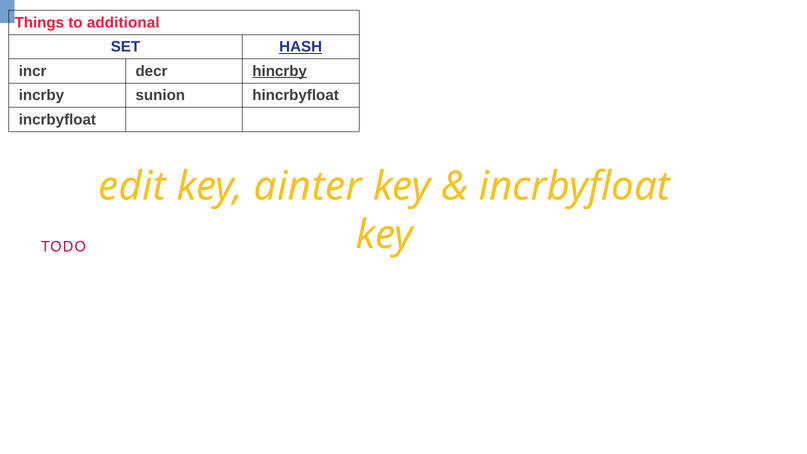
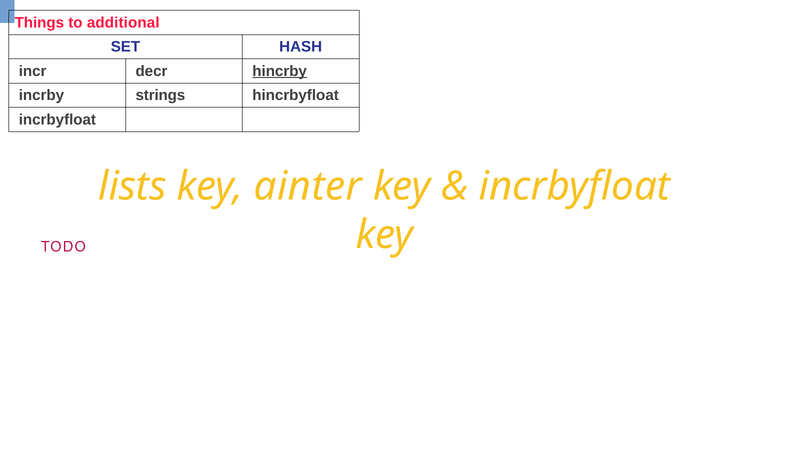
HASH underline: present -> none
sunion: sunion -> strings
edit: edit -> lists
